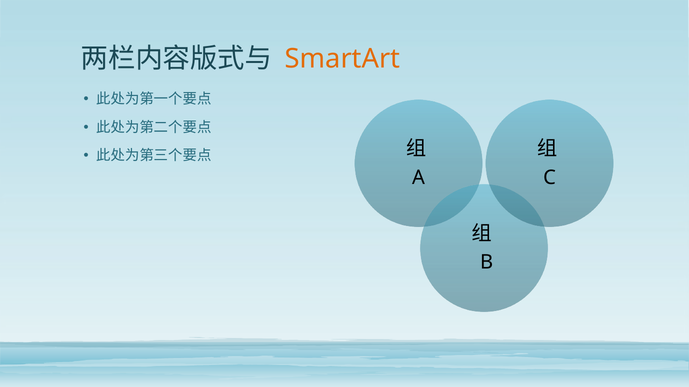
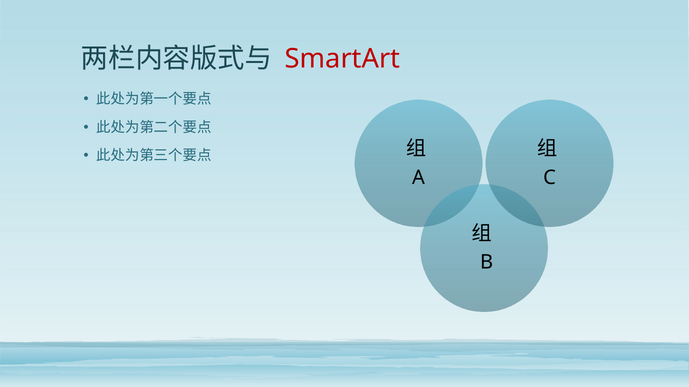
SmartArt colour: orange -> red
